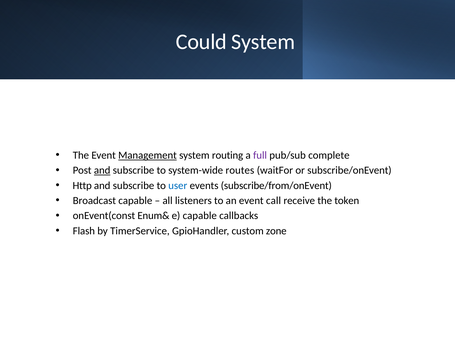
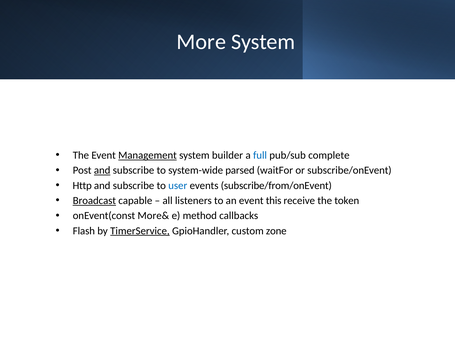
Could: Could -> More
routing: routing -> builder
full colour: purple -> blue
routes: routes -> parsed
Broadcast underline: none -> present
call: call -> this
Enum&: Enum& -> More&
e capable: capable -> method
TimerService underline: none -> present
